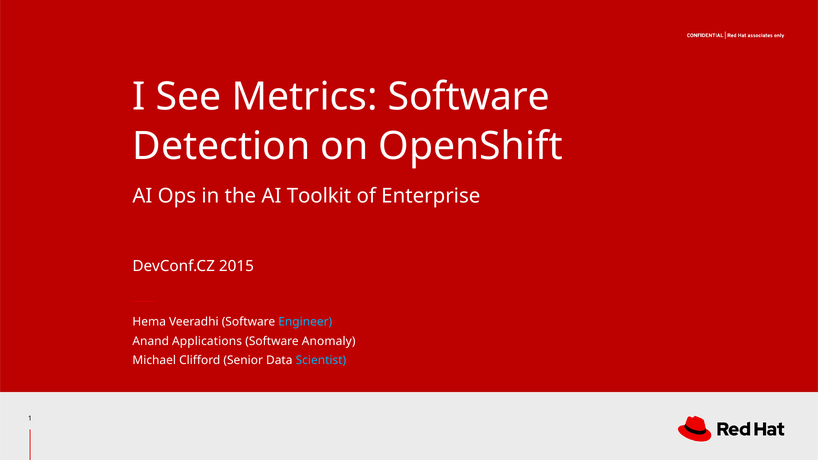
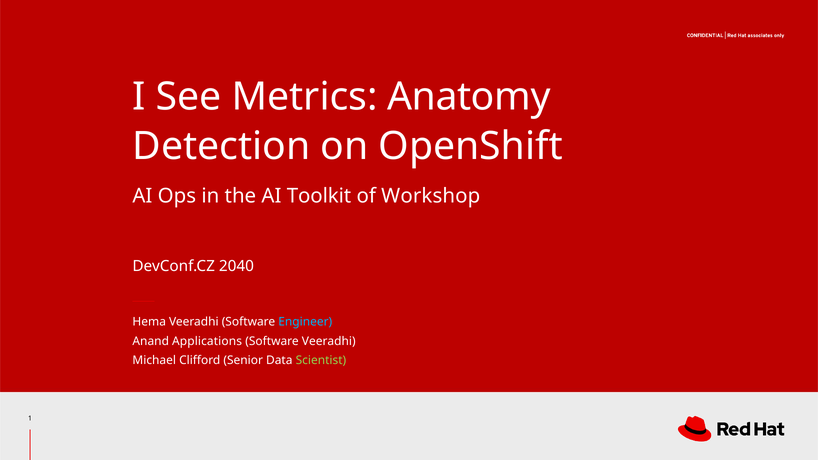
Metrics Software: Software -> Anatomy
Enterprise: Enterprise -> Workshop
2015: 2015 -> 2040
Software Anomaly: Anomaly -> Veeradhi
Scientist colour: light blue -> light green
